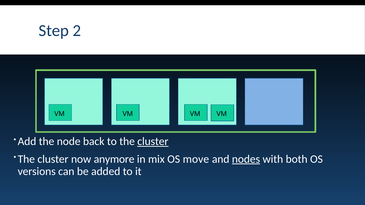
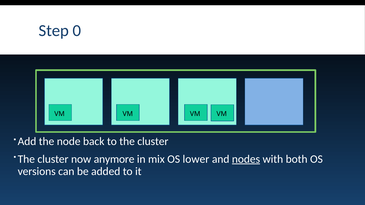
2: 2 -> 0
cluster at (153, 142) underline: present -> none
move: move -> lower
